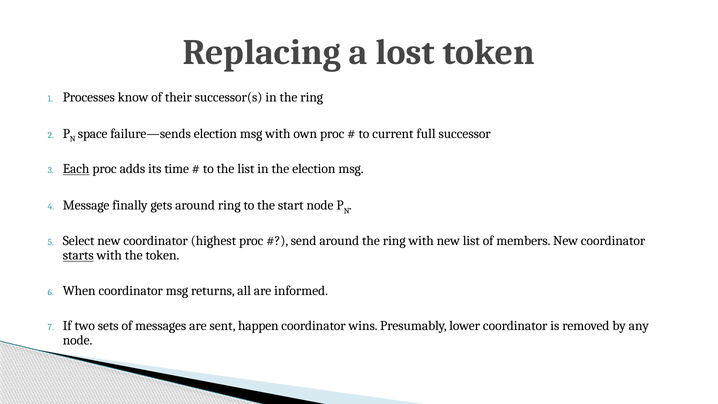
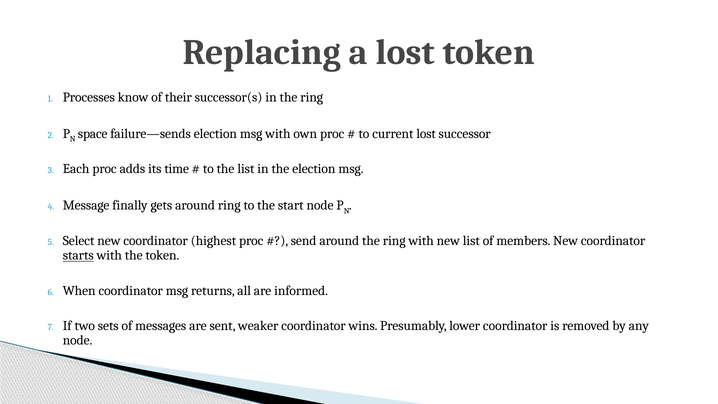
current full: full -> lost
Each underline: present -> none
happen: happen -> weaker
